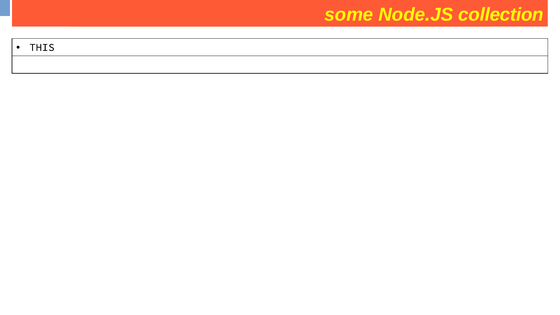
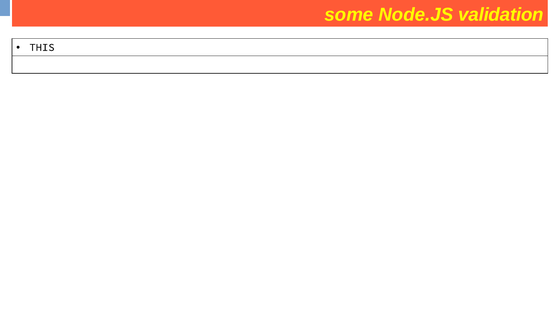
collection at (501, 15): collection -> validation
